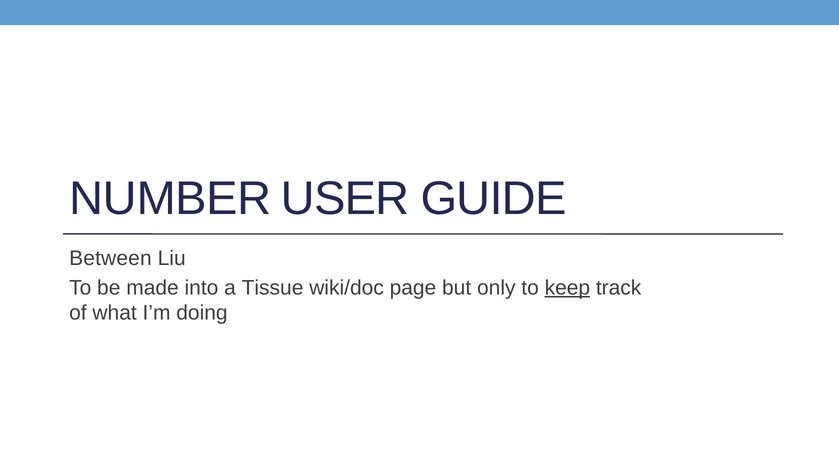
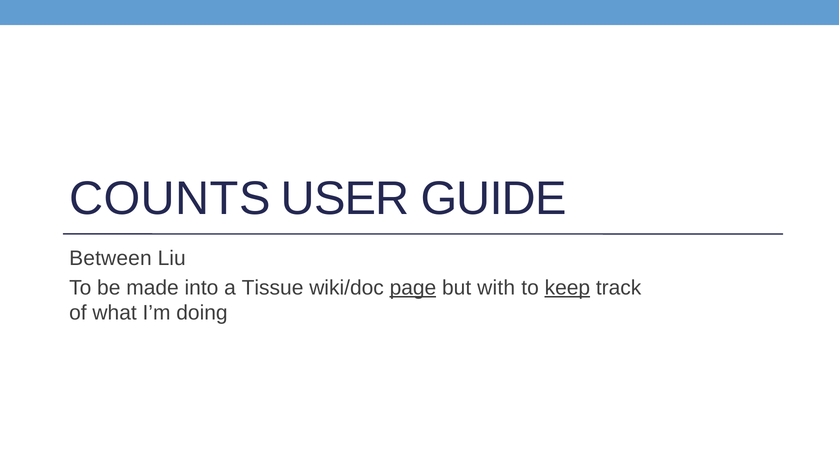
NUMBER: NUMBER -> COUNTS
page underline: none -> present
only: only -> with
